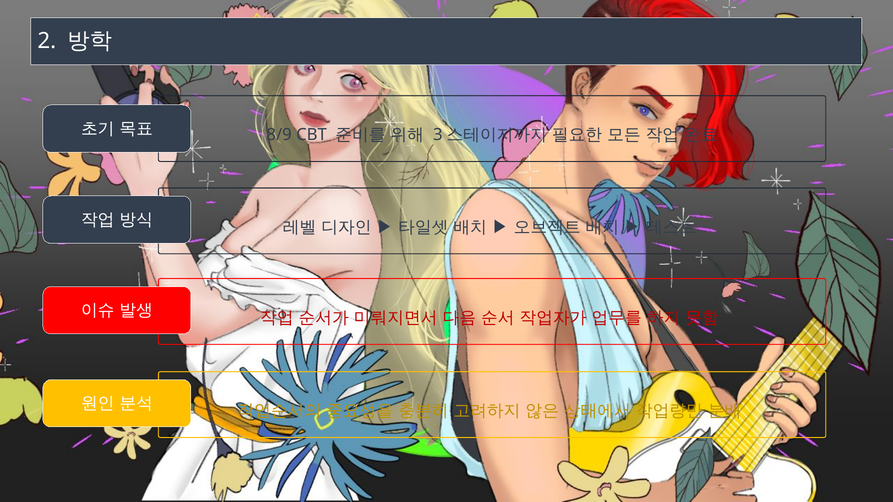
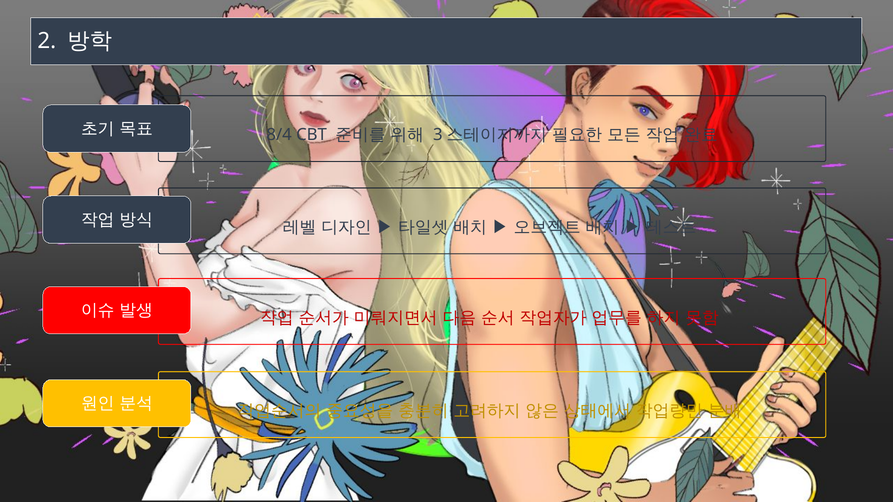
8/9: 8/9 -> 8/4
